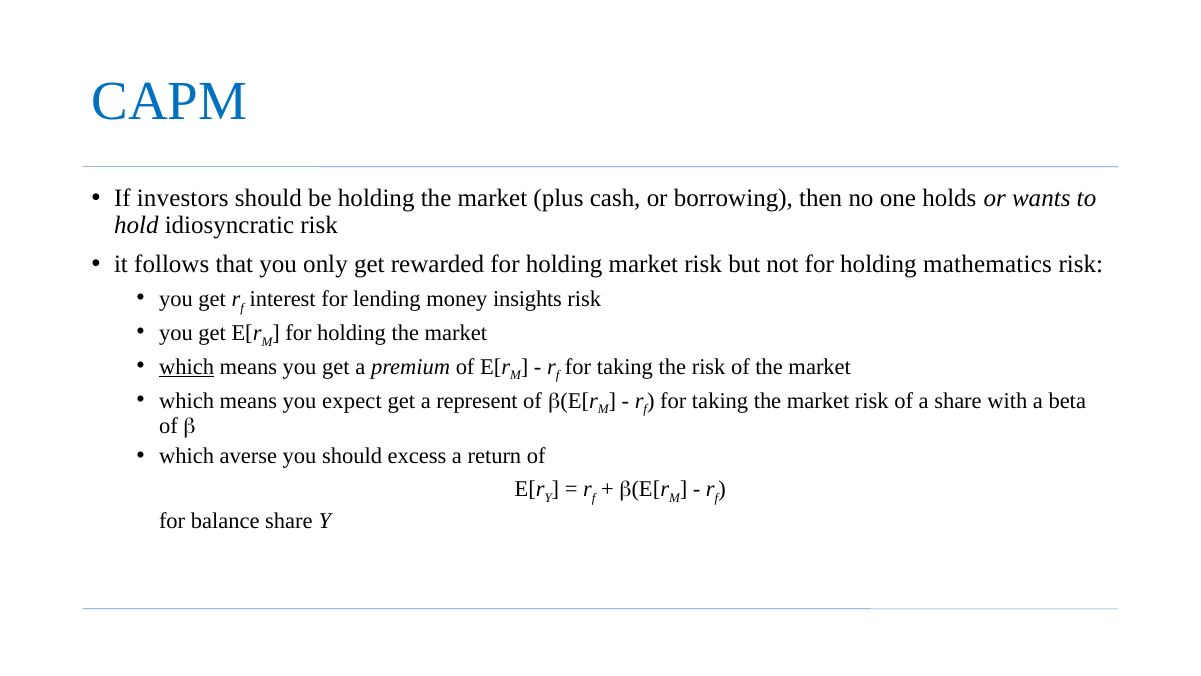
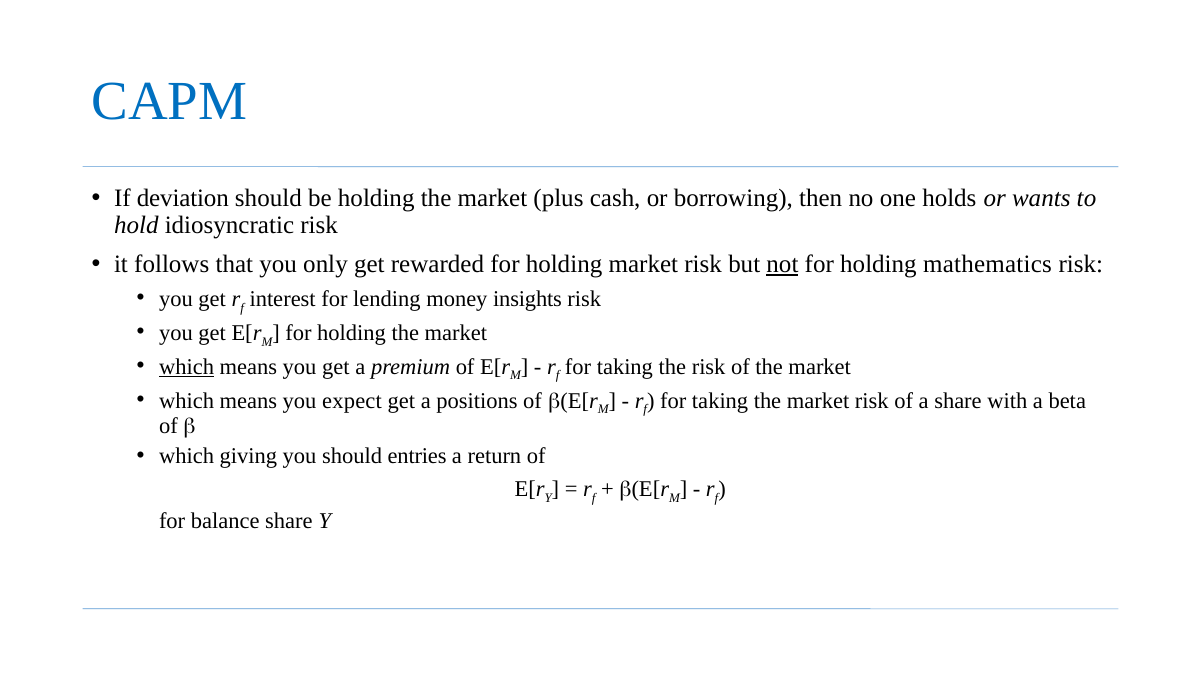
investors: investors -> deviation
not underline: none -> present
represent: represent -> positions
averse: averse -> giving
excess: excess -> entries
